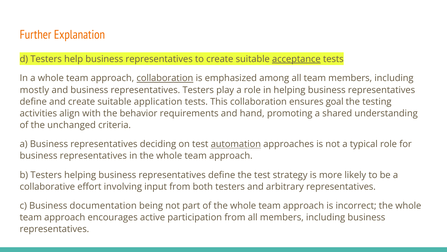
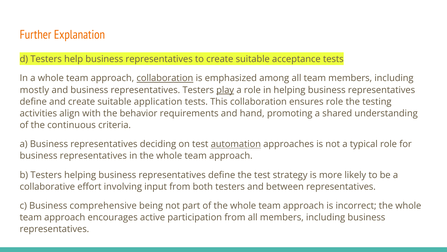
acceptance underline: present -> none
play underline: none -> present
ensures goal: goal -> role
unchanged: unchanged -> continuous
arbitrary: arbitrary -> between
documentation: documentation -> comprehensive
